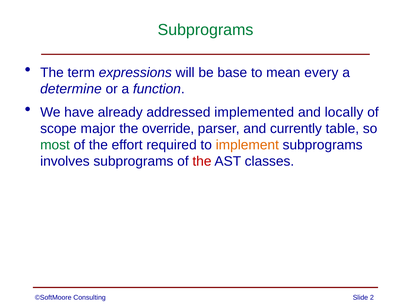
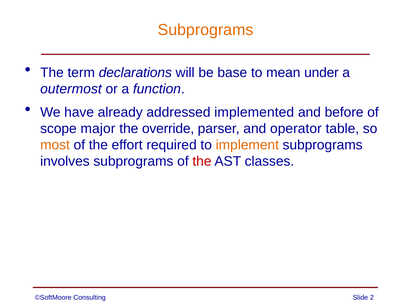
Subprograms at (206, 30) colour: green -> orange
expressions: expressions -> declarations
every: every -> under
determine: determine -> outermost
locally: locally -> before
currently: currently -> operator
most colour: green -> orange
